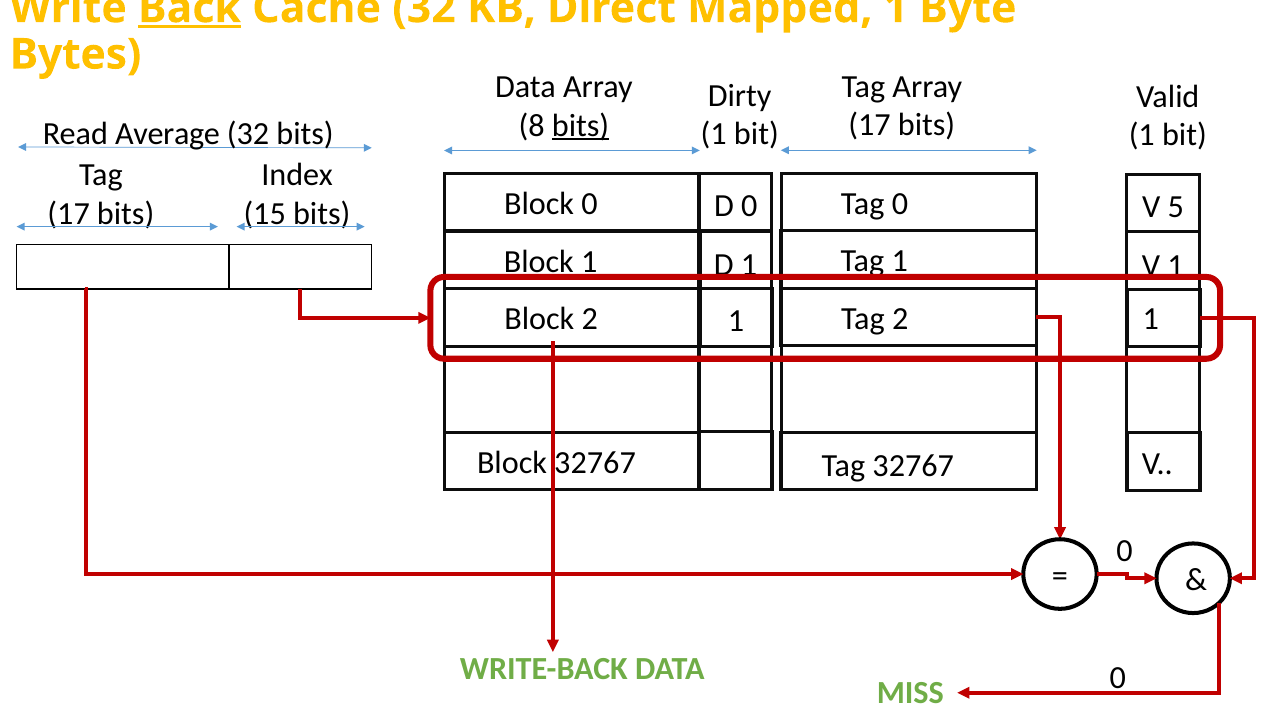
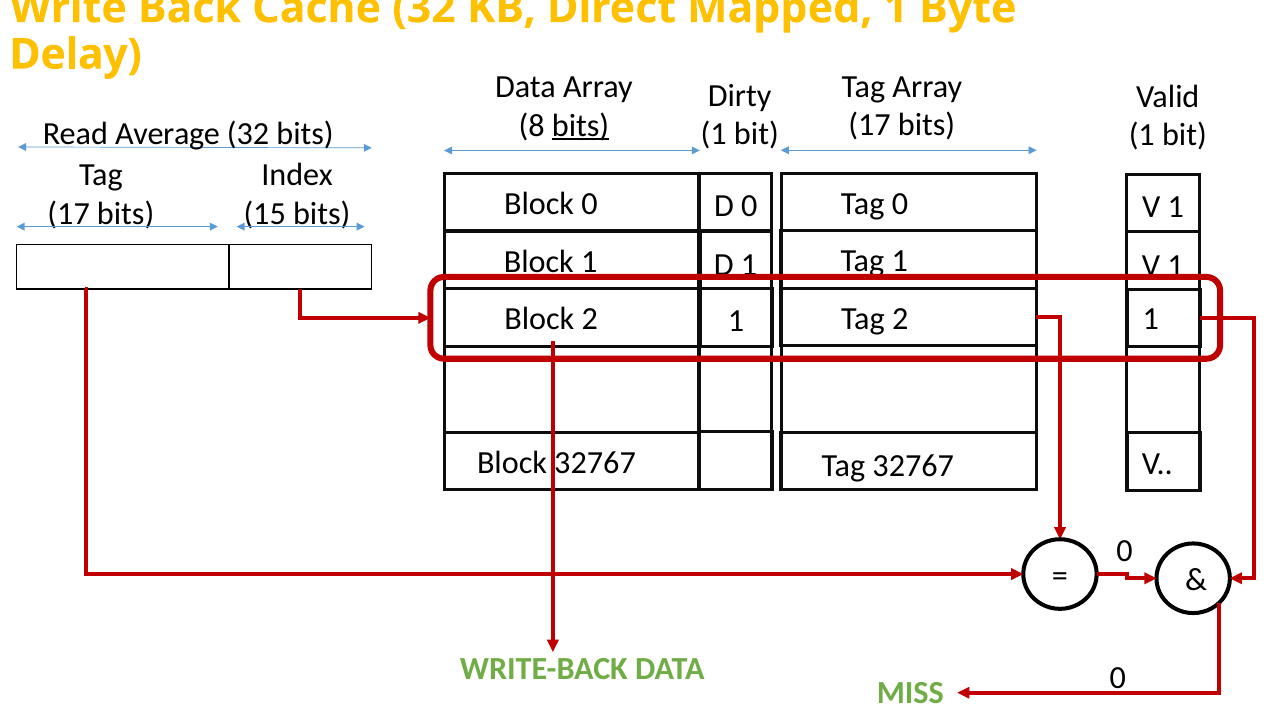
Back underline: present -> none
Bytes: Bytes -> Delay
5 at (1176, 207): 5 -> 1
